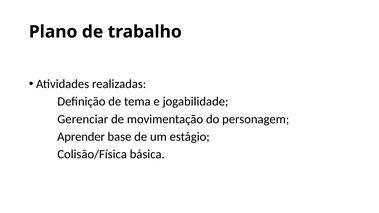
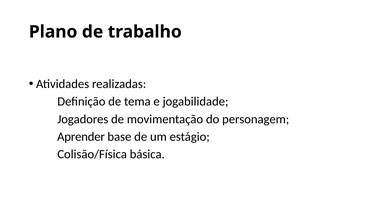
Gerenciar: Gerenciar -> Jogadores
